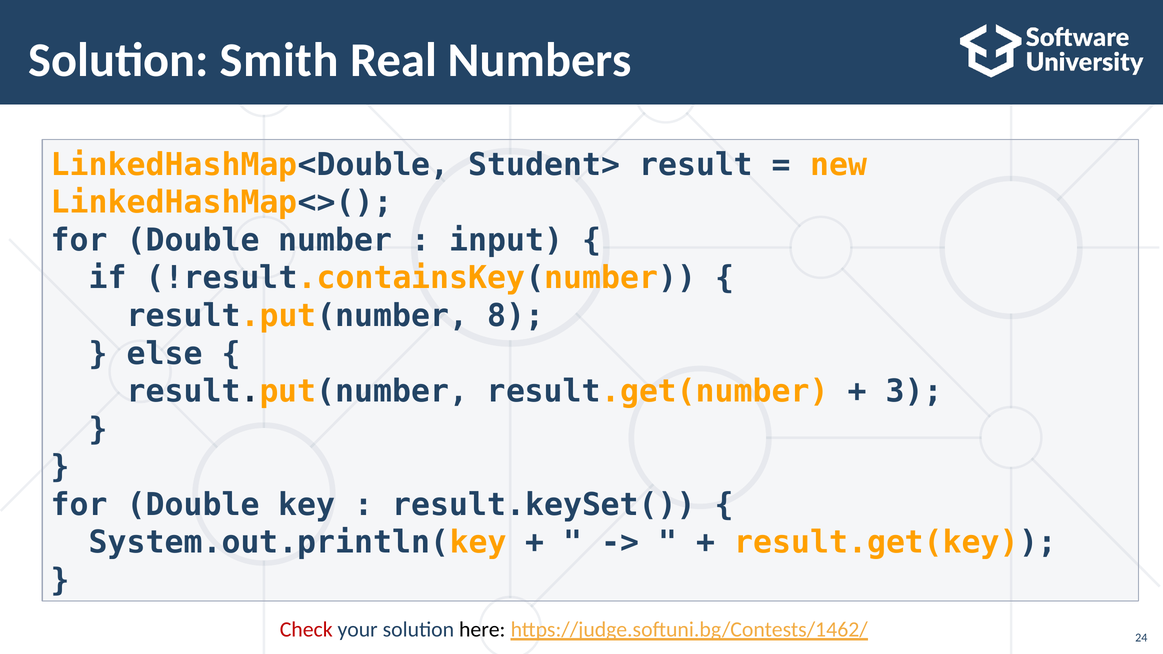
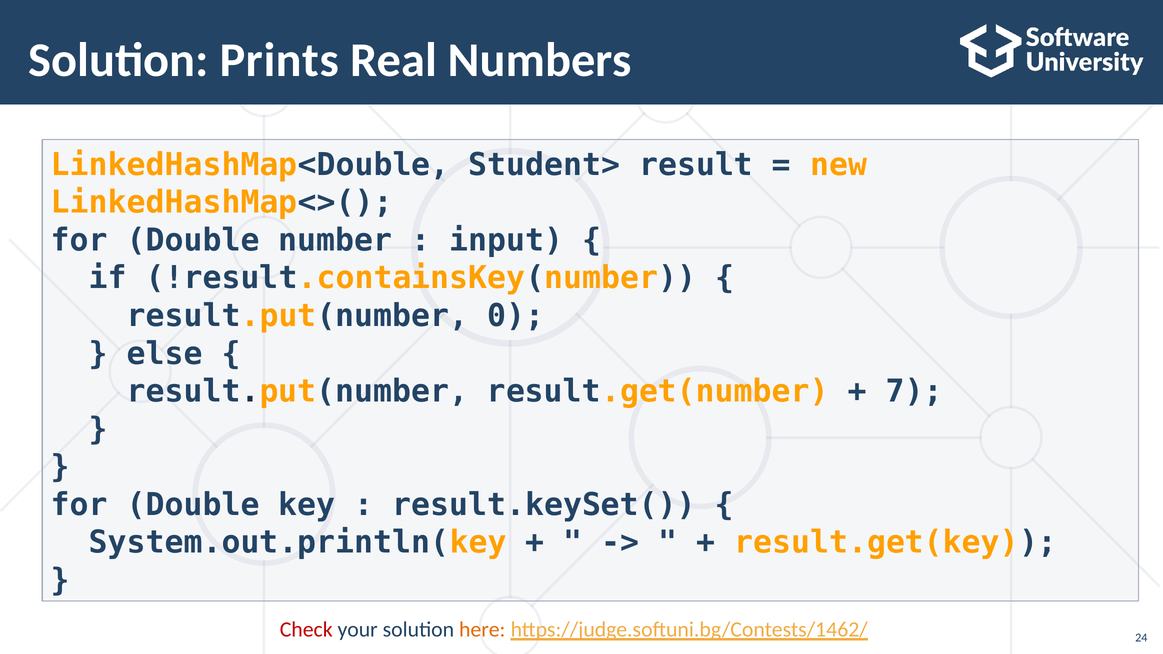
Smith: Smith -> Prints
8: 8 -> 0
3: 3 -> 7
here colour: black -> orange
